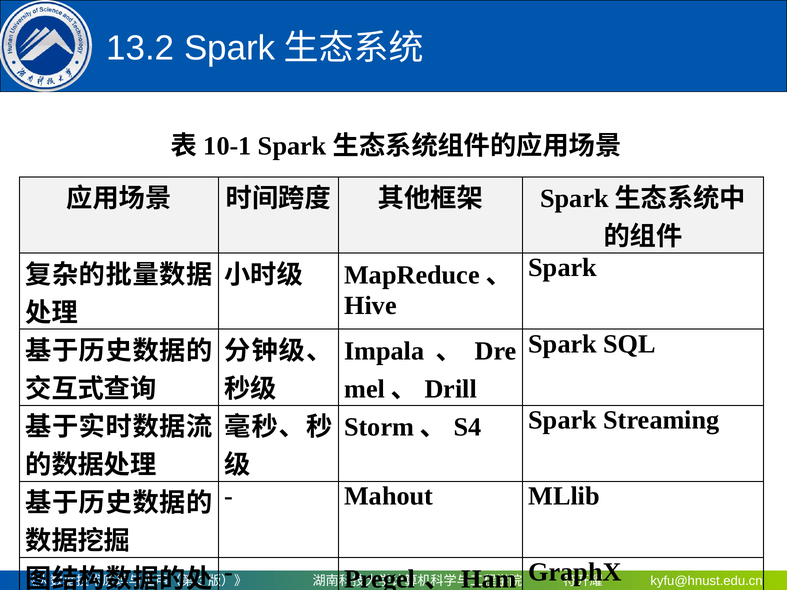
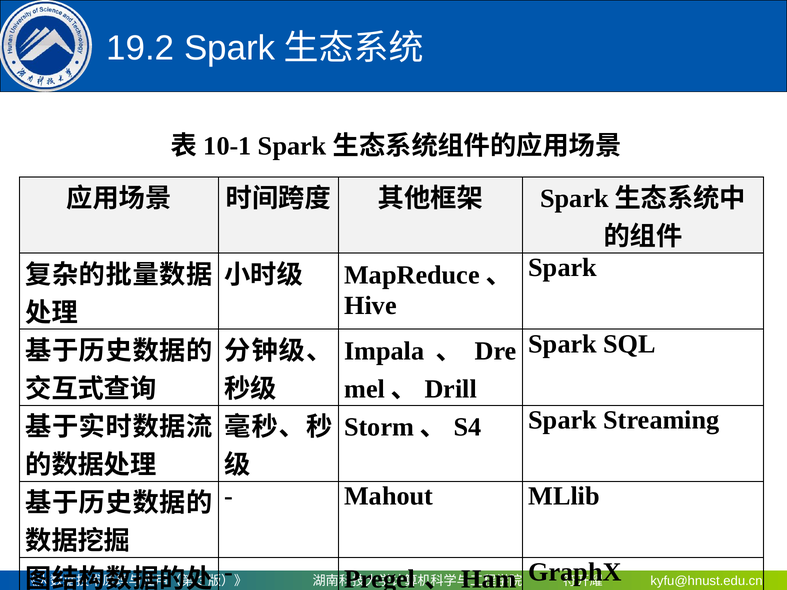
13.2: 13.2 -> 19.2
